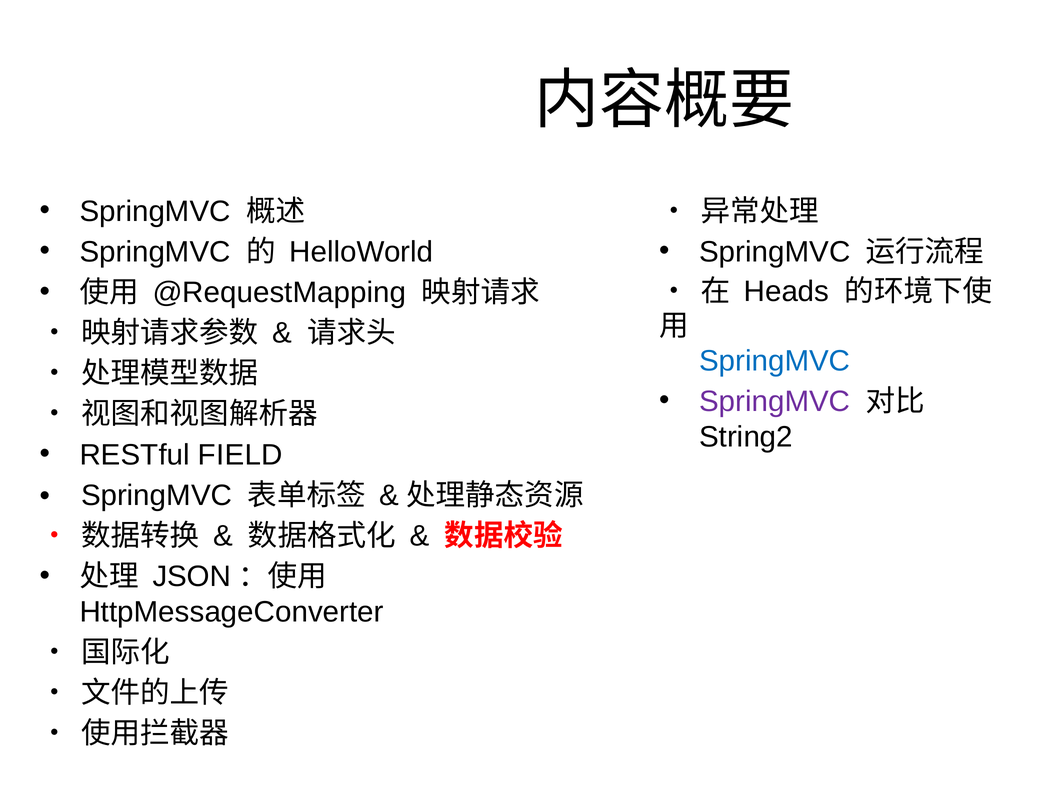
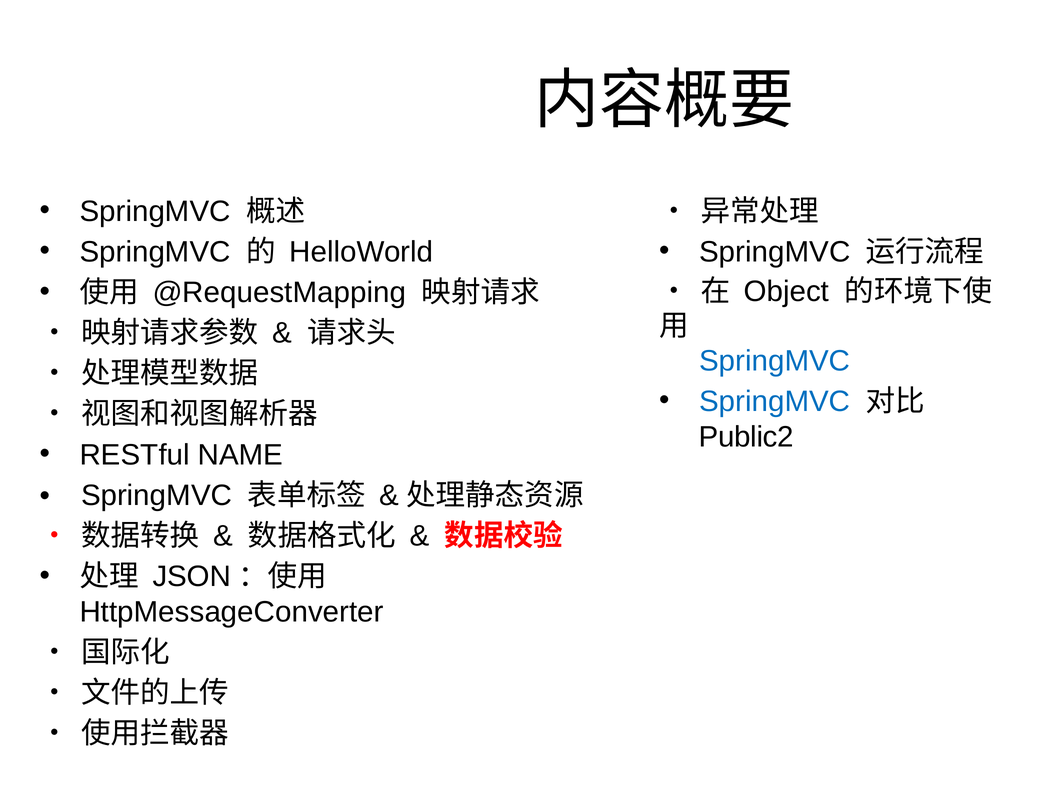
Heads: Heads -> Object
SpringMVC at (775, 402) colour: purple -> blue
String2: String2 -> Public2
FIELD: FIELD -> NAME
